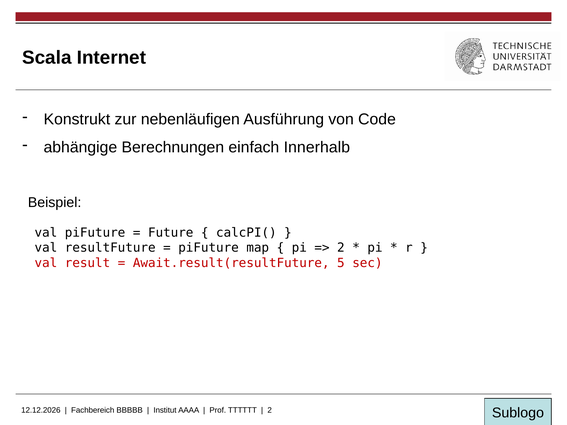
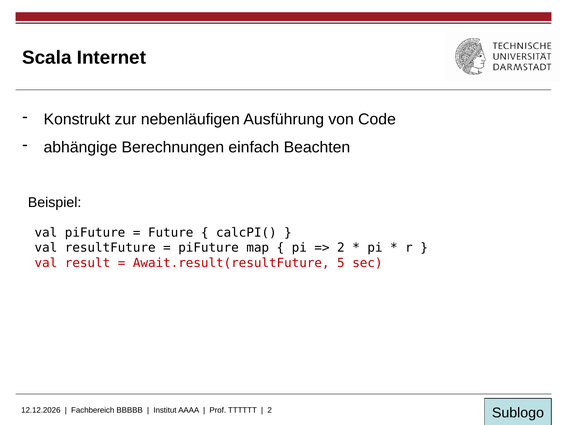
Innerhalb: Innerhalb -> Beachten
